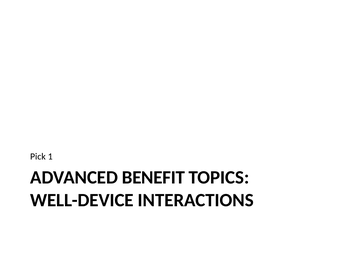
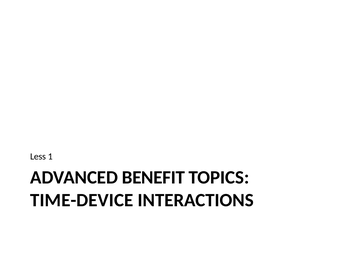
Pick: Pick -> Less
WELL-DEVICE: WELL-DEVICE -> TIME-DEVICE
